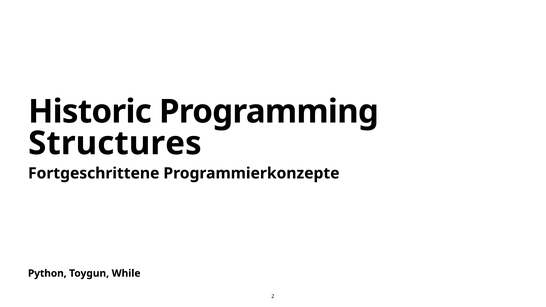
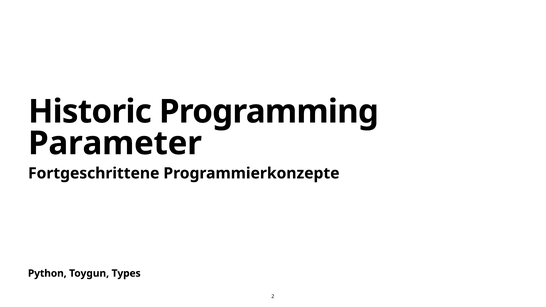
Structures: Structures -> Parameter
While: While -> Types
